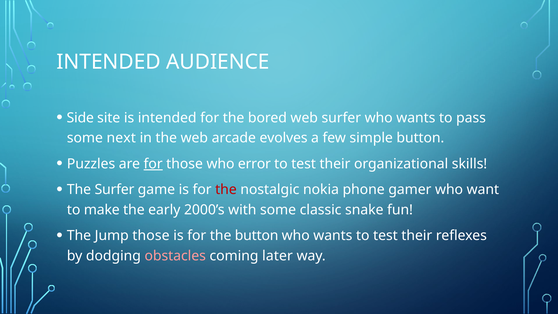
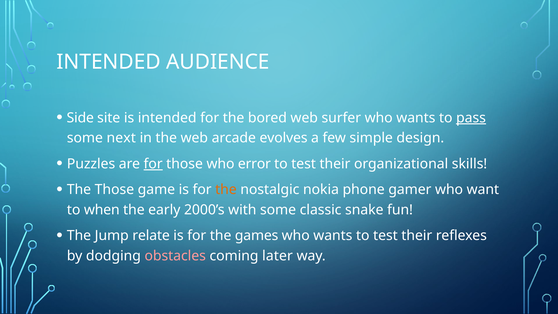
pass underline: none -> present
simple button: button -> design
The Surfer: Surfer -> Those
the at (226, 190) colour: red -> orange
make: make -> when
Jump those: those -> relate
the button: button -> games
